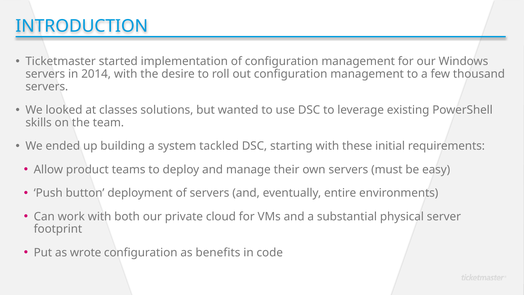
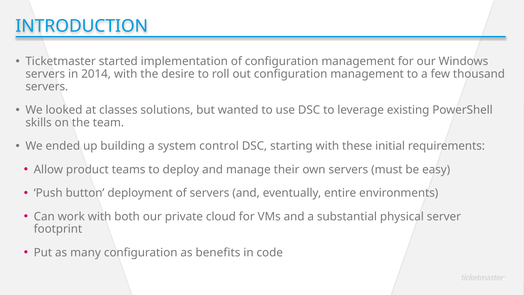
tackled: tackled -> control
wrote: wrote -> many
